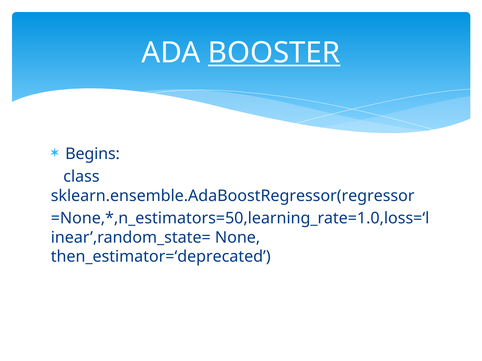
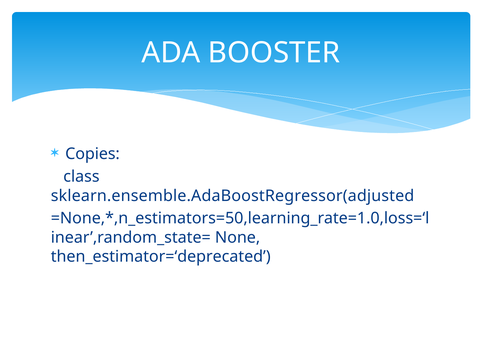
BOOSTER underline: present -> none
Begins: Begins -> Copies
sklearn.ensemble.AdaBoostRegressor(regressor: sklearn.ensemble.AdaBoostRegressor(regressor -> sklearn.ensemble.AdaBoostRegressor(adjusted
